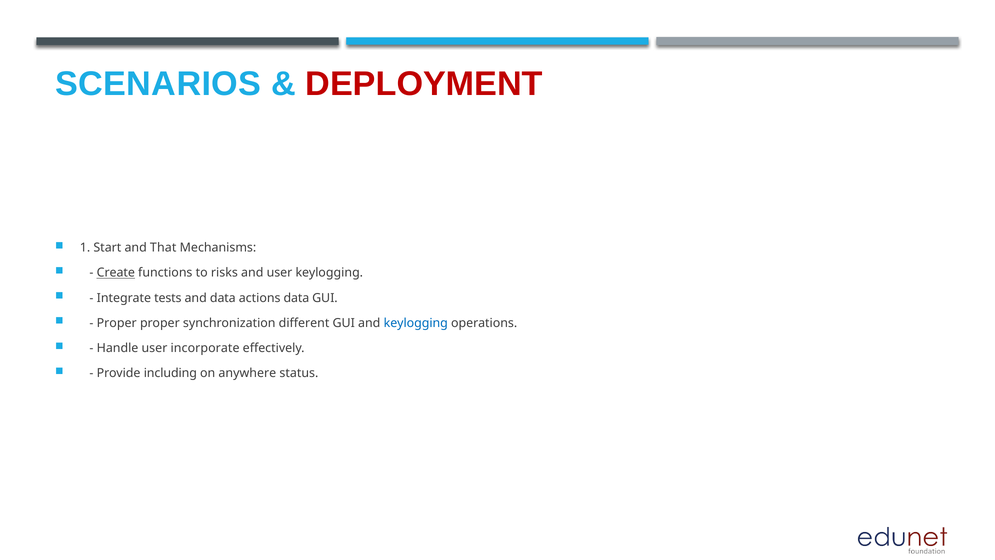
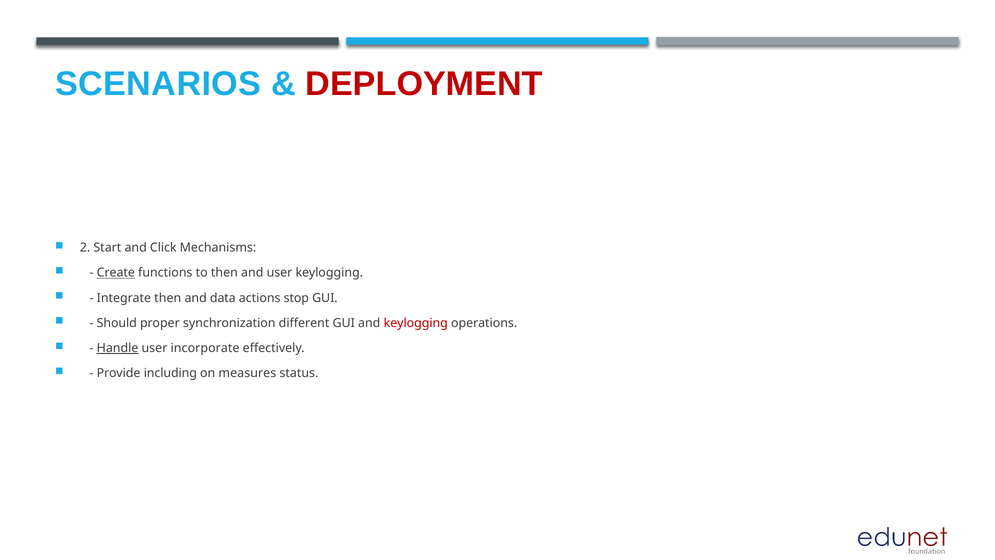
1: 1 -> 2
That: That -> Click
to risks: risks -> then
Integrate tests: tests -> then
actions data: data -> stop
Proper at (117, 323): Proper -> Should
keylogging at (416, 323) colour: blue -> red
Handle underline: none -> present
anywhere: anywhere -> measures
